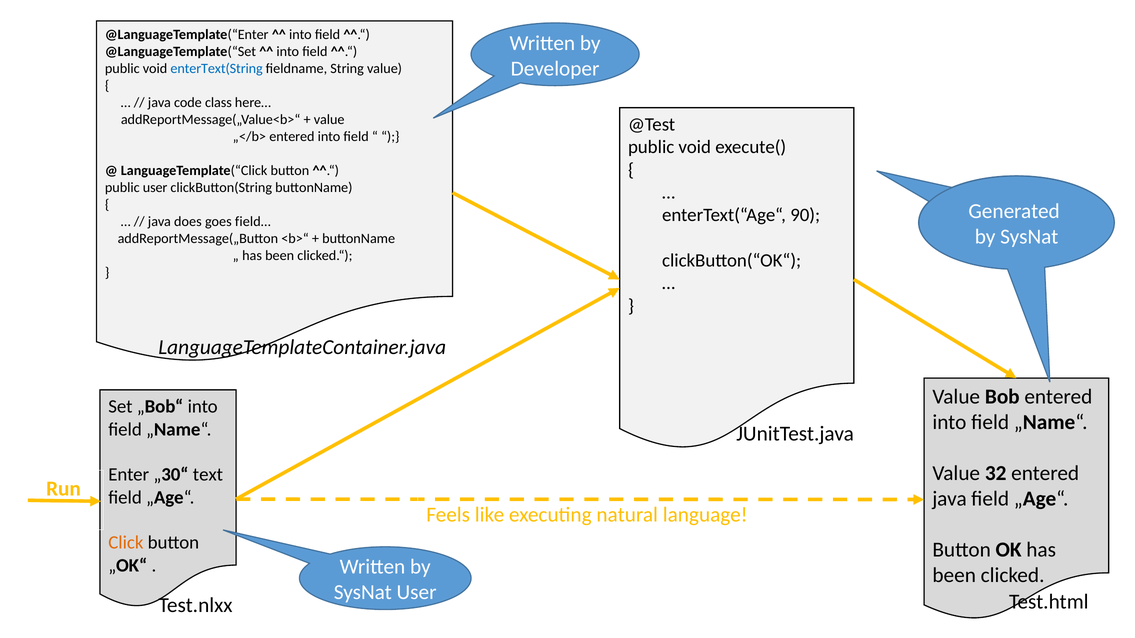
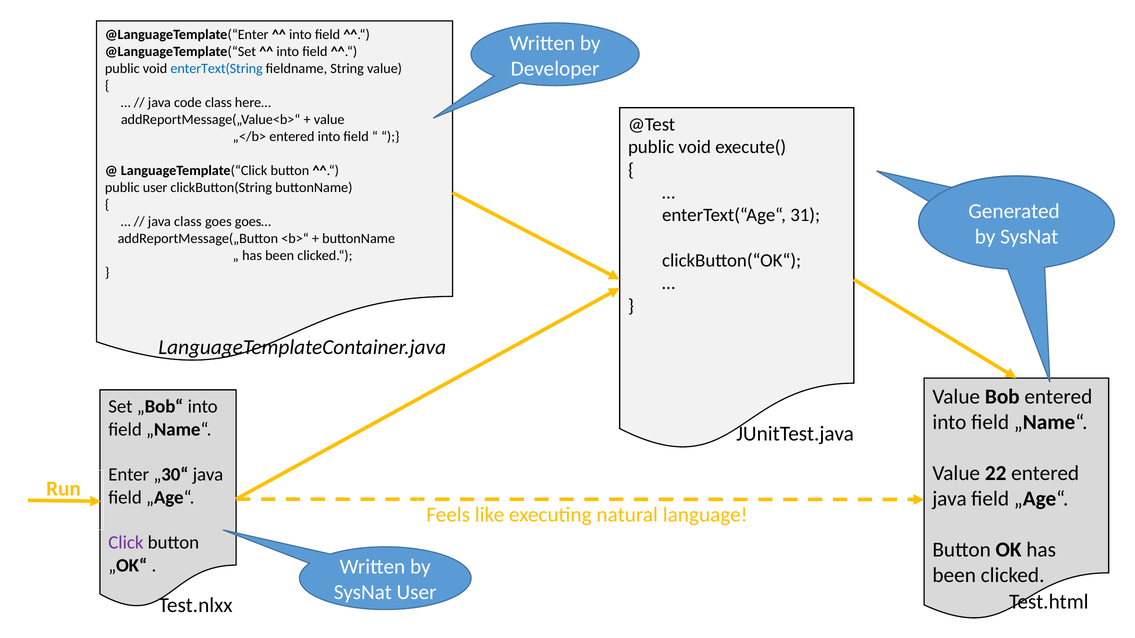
90: 90 -> 31
java does: does -> class
field…: field… -> goes…
32: 32 -> 22
„30“ text: text -> java
Click colour: orange -> purple
